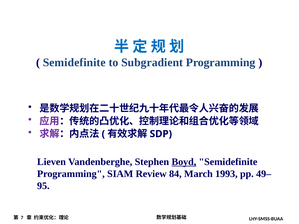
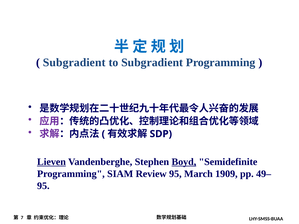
Semidefinite at (74, 63): Semidefinite -> Subgradient
Lieven underline: none -> present
Review 84: 84 -> 95
1993: 1993 -> 1909
